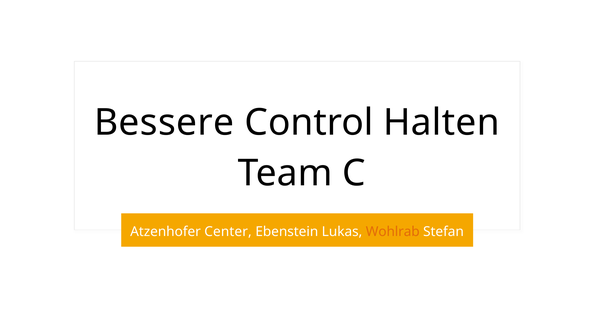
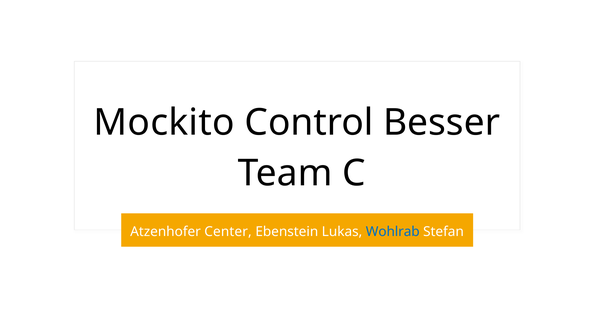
Bessere: Bessere -> Mockito
Halten: Halten -> Besser
Wohlrab colour: orange -> blue
